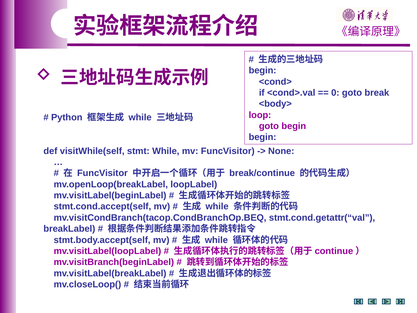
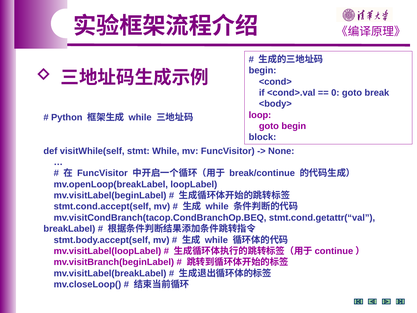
begin at (263, 137): begin -> block
